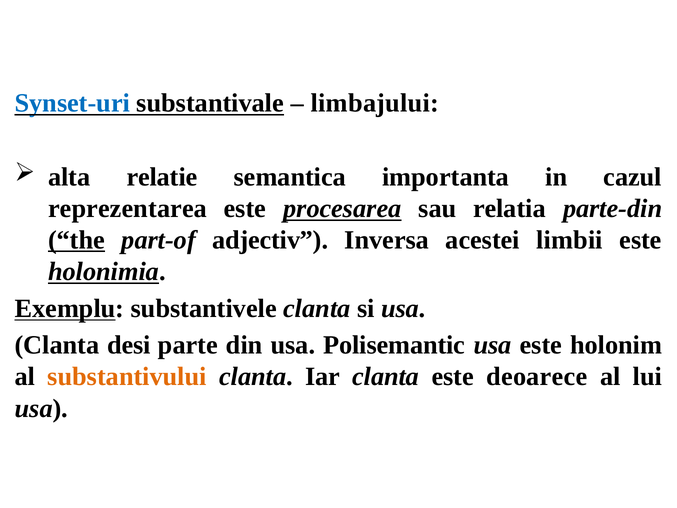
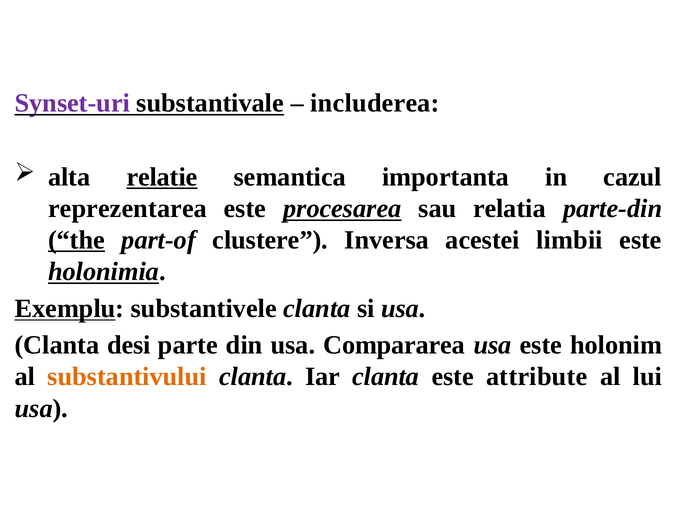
Synset-uri colour: blue -> purple
limbajului: limbajului -> includerea
relatie underline: none -> present
adjectiv: adjectiv -> clustere
Polisemantic: Polisemantic -> Compararea
deoarece: deoarece -> attribute
